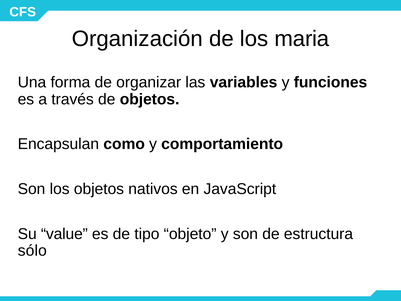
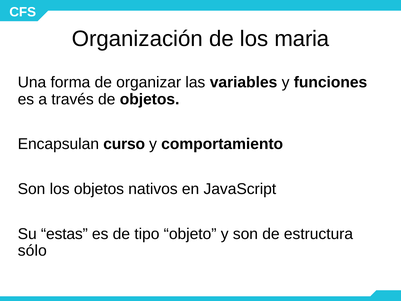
como: como -> curso
value: value -> estas
